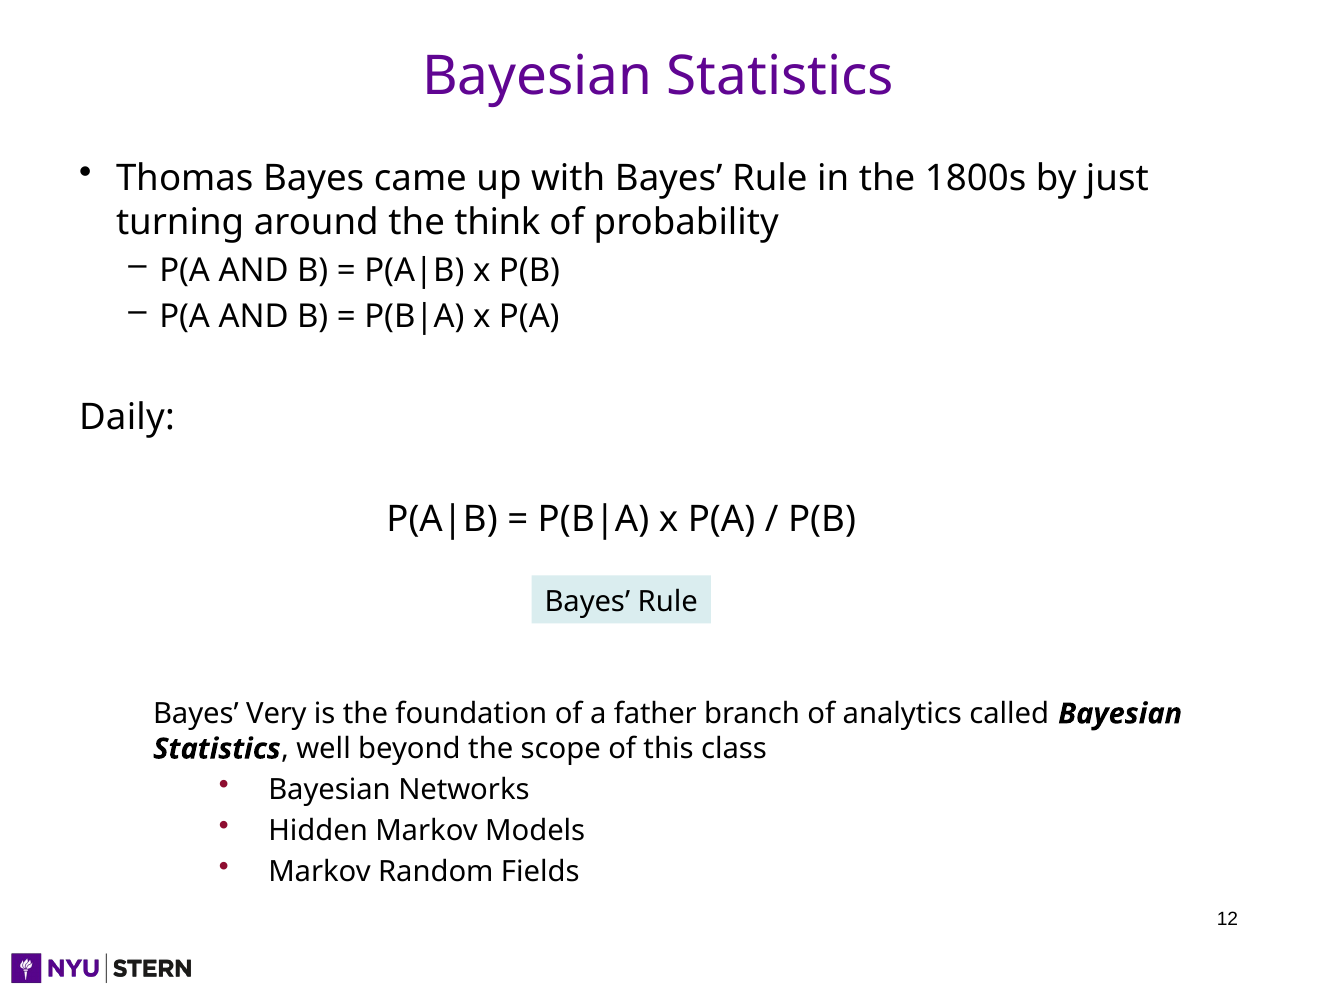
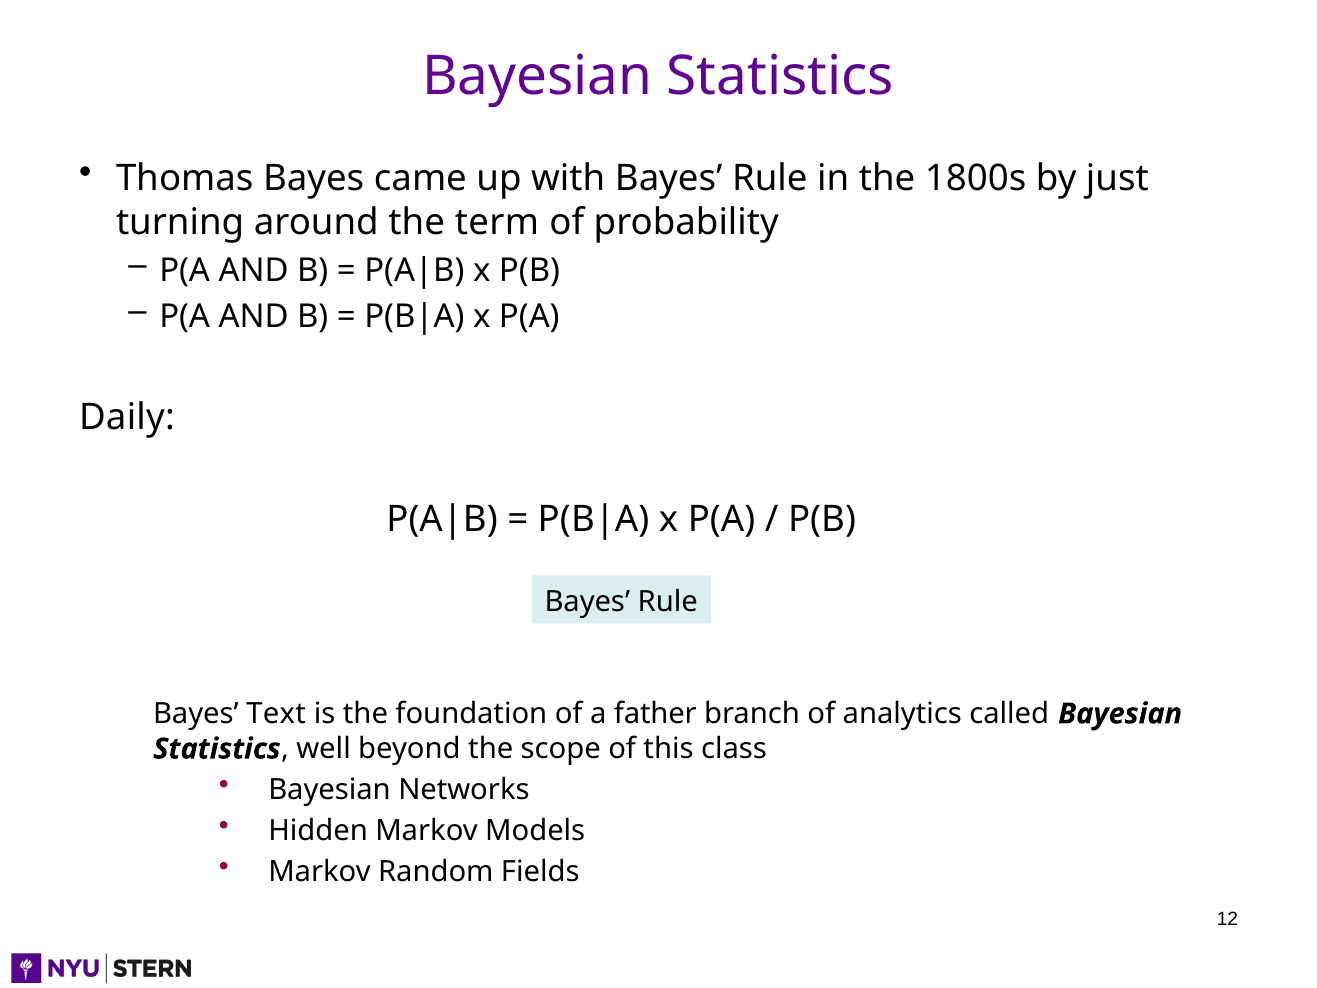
think: think -> term
Very: Very -> Text
